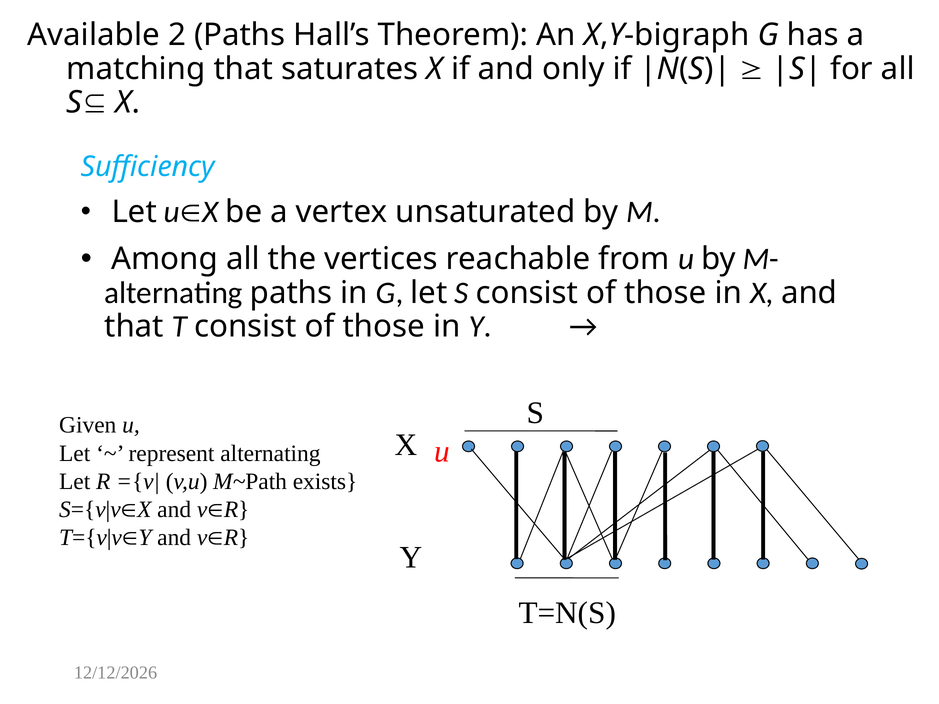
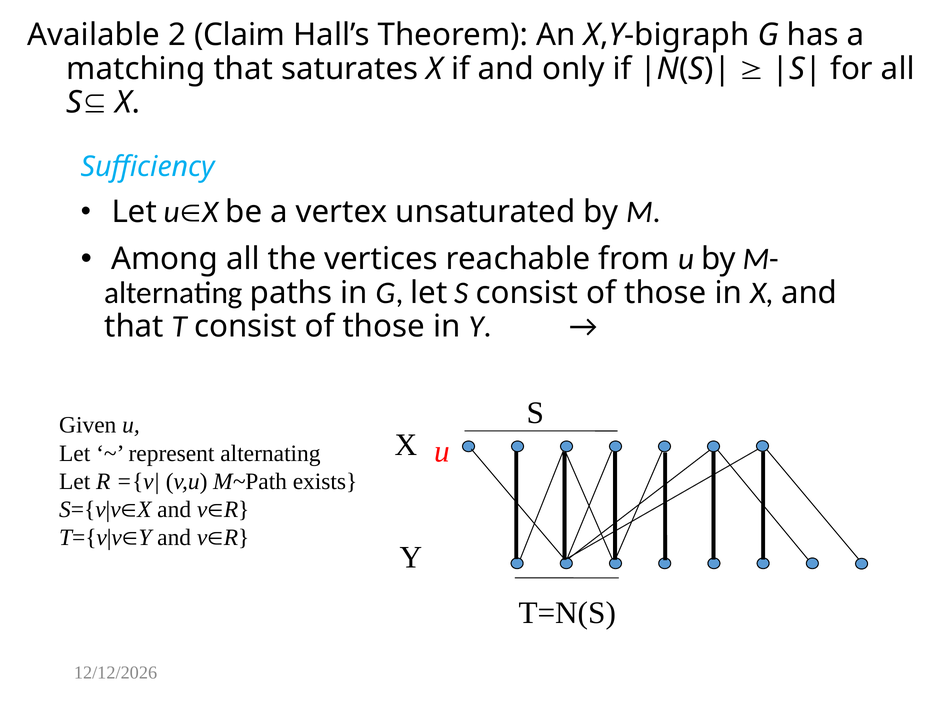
2 Paths: Paths -> Claim
